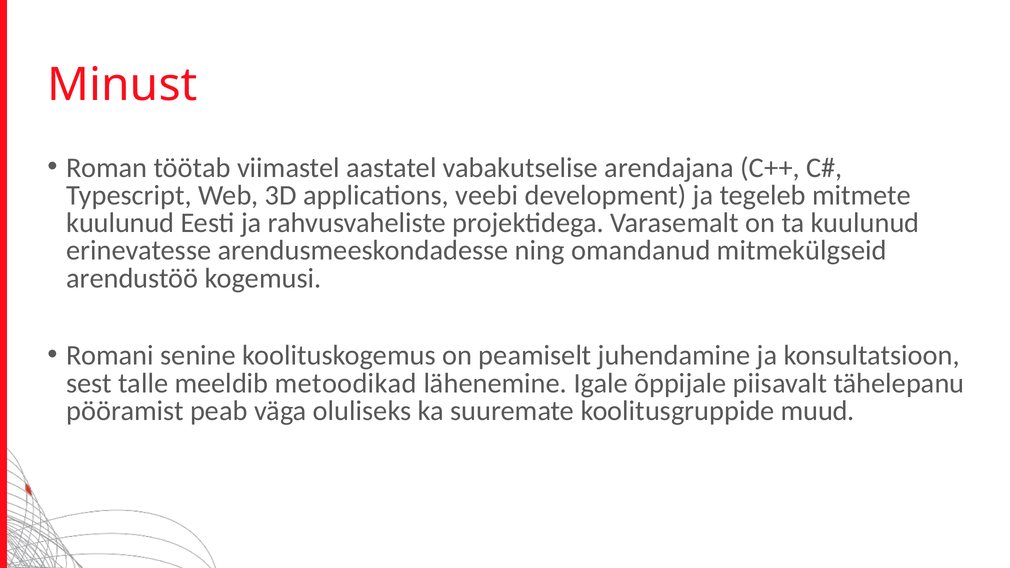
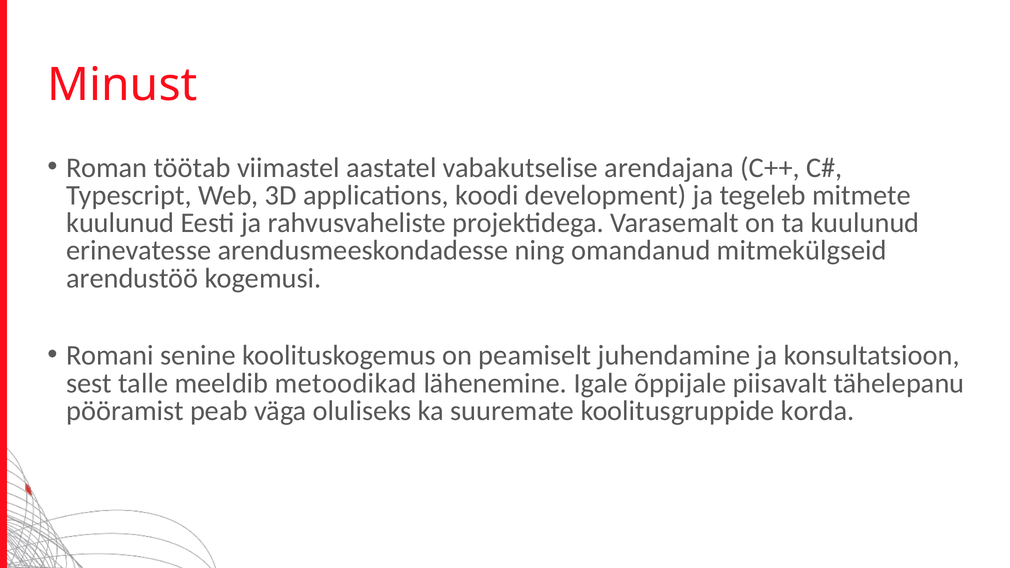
veebi: veebi -> koodi
muud: muud -> korda
